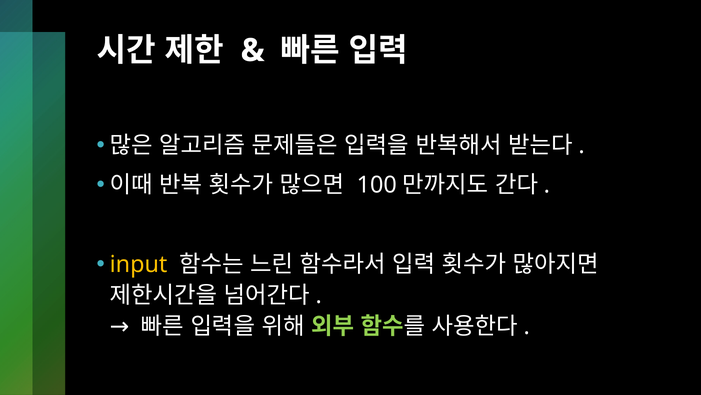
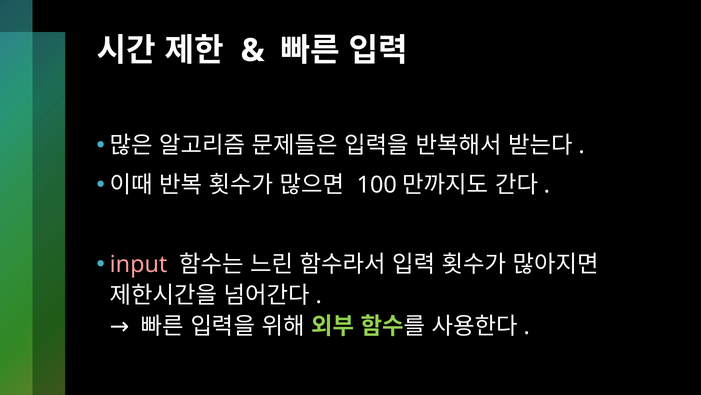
input colour: yellow -> pink
